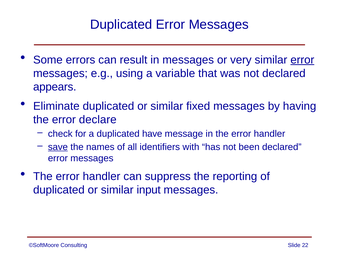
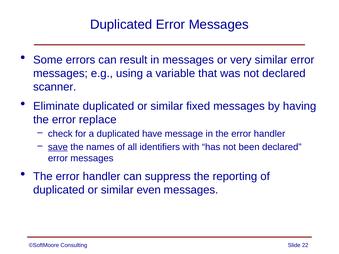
error at (302, 60) underline: present -> none
appears: appears -> scanner
declare: declare -> replace
input: input -> even
